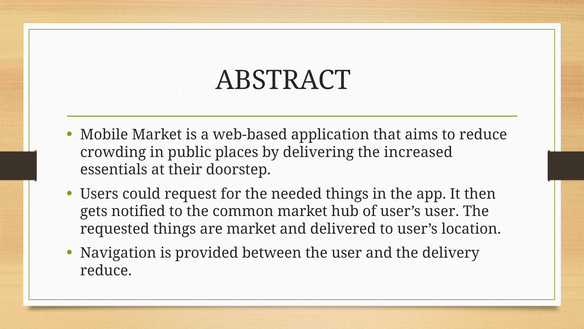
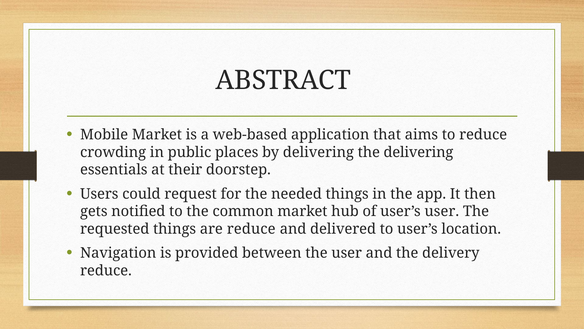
the increased: increased -> delivering
are market: market -> reduce
